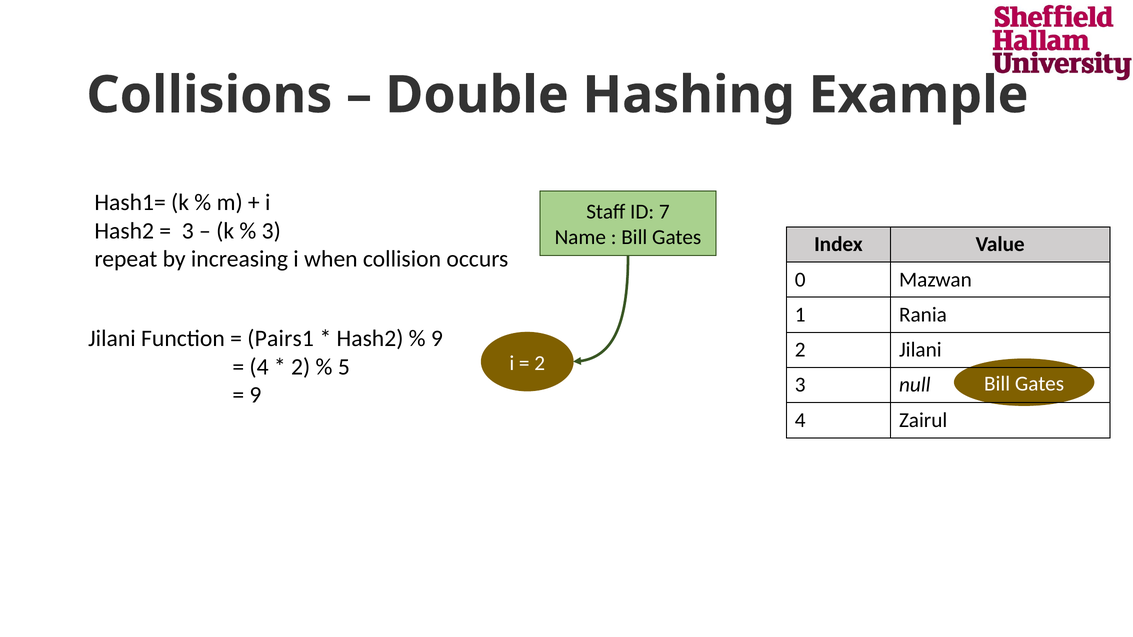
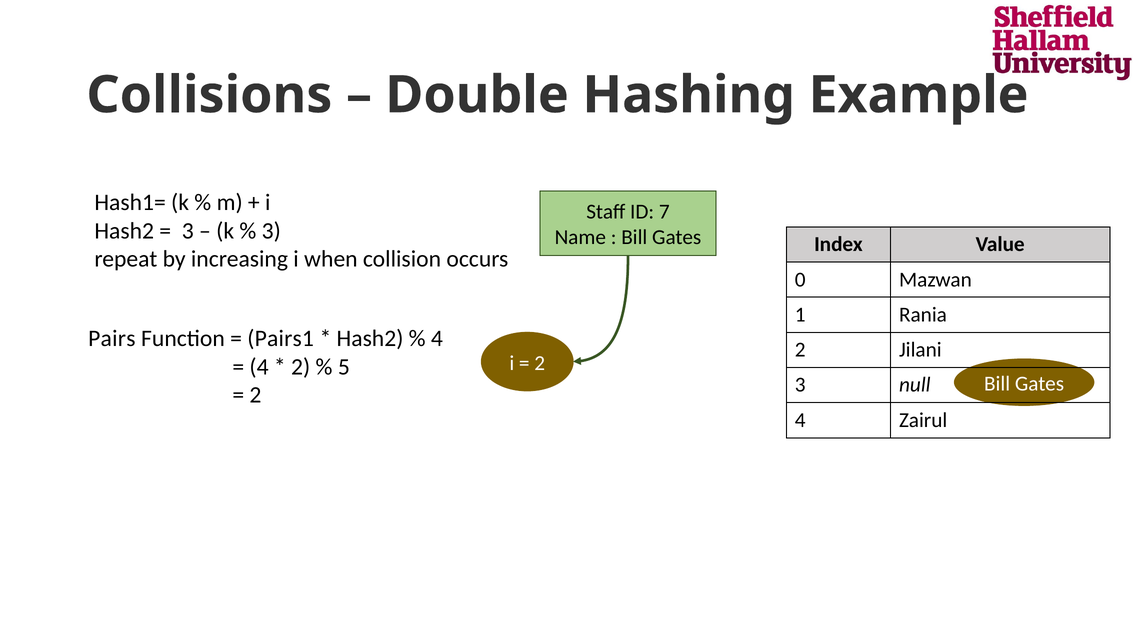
Jilani at (112, 339): Jilani -> Pairs
9 at (437, 339): 9 -> 4
9 at (255, 395): 9 -> 2
